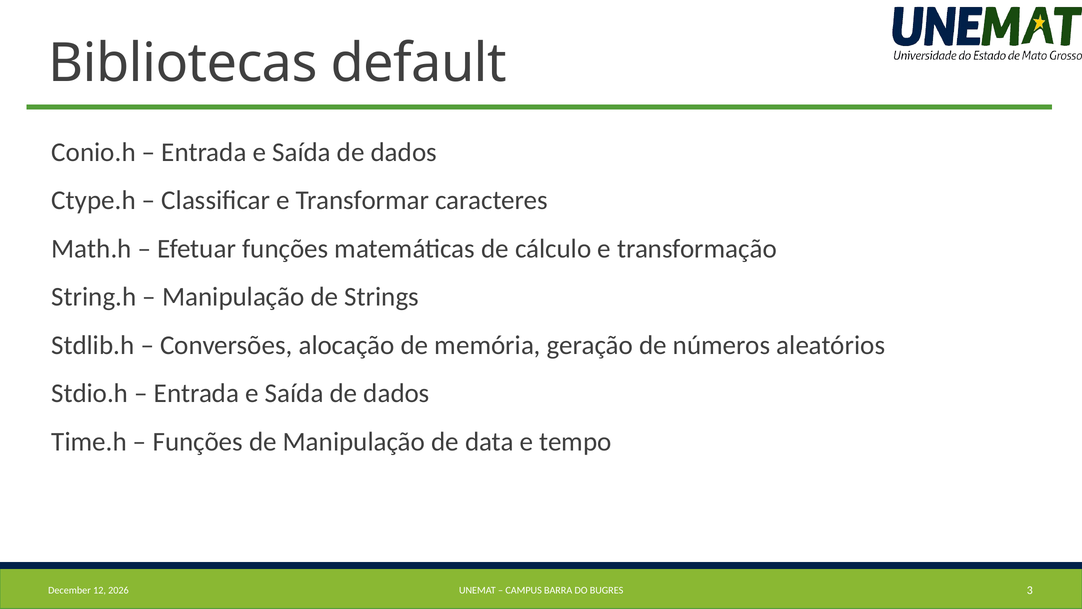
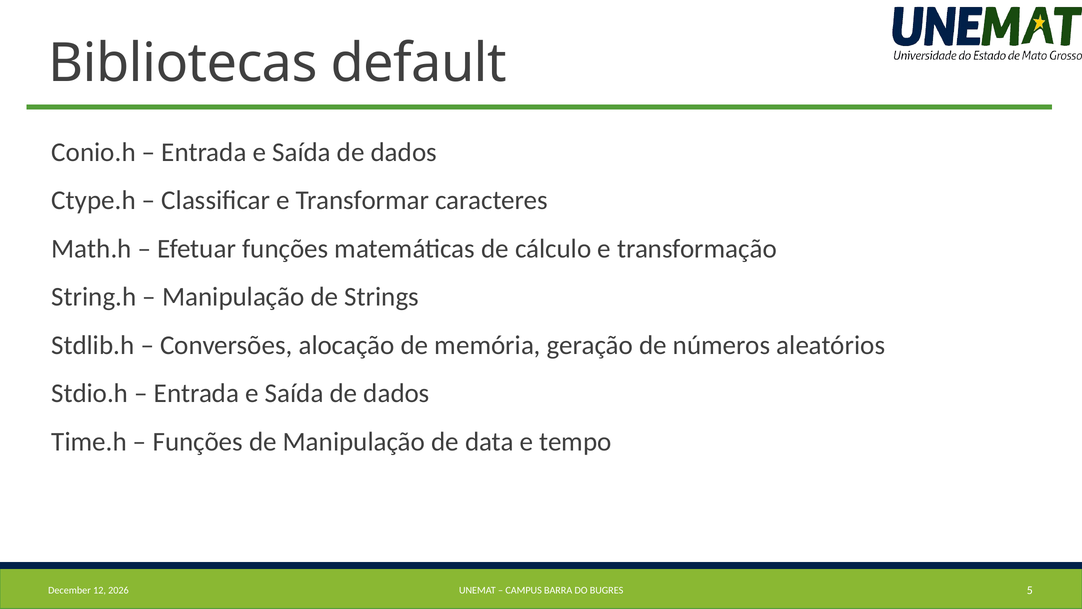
3: 3 -> 5
